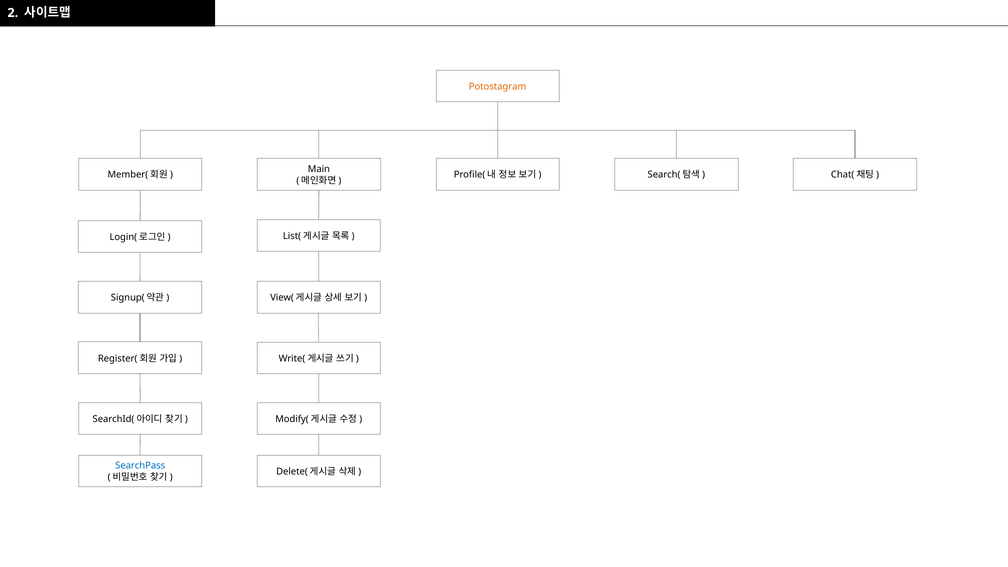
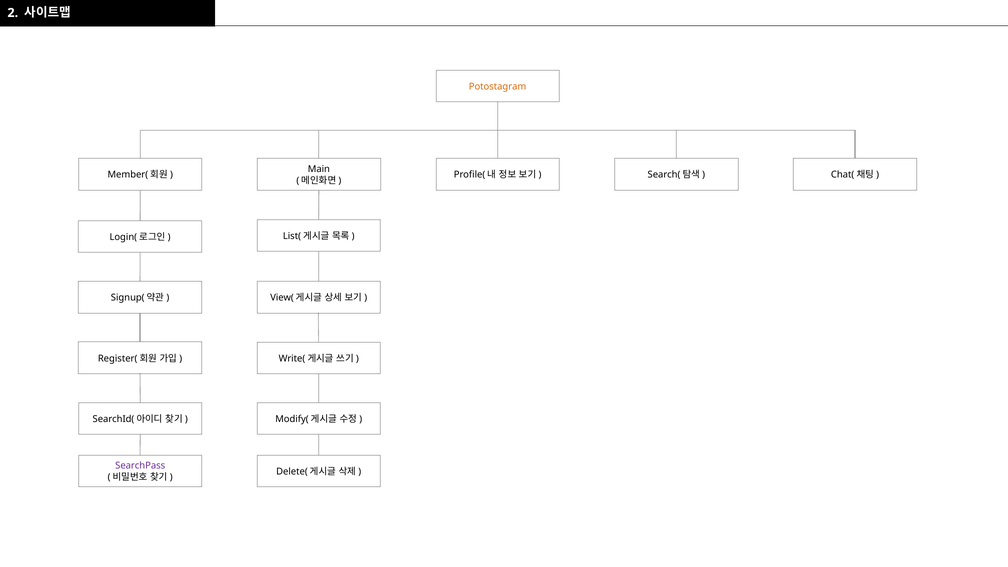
SearchPass colour: blue -> purple
